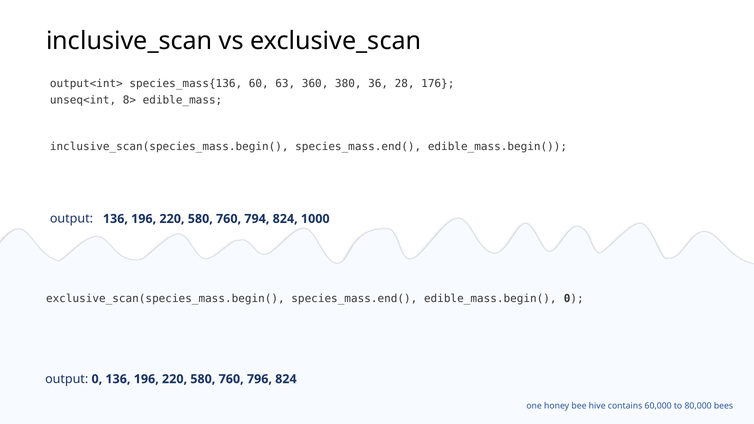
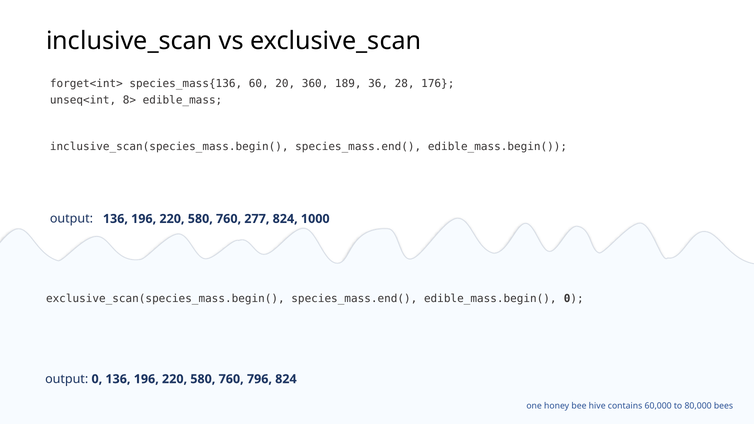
output<int>: output<int> -> forget<int>
63: 63 -> 20
380: 380 -> 189
794: 794 -> 277
